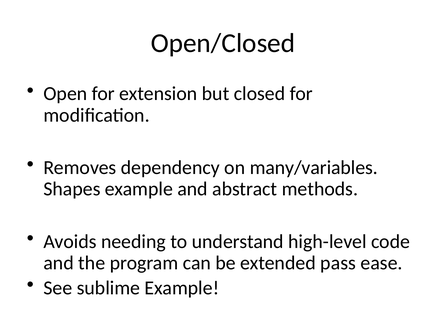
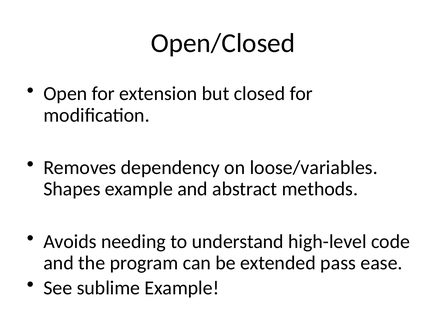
many/variables: many/variables -> loose/variables
